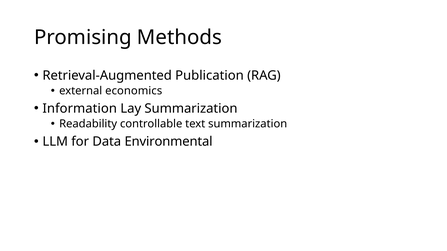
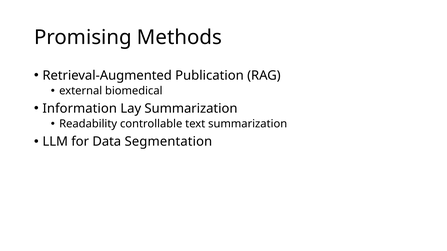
economics: economics -> biomedical
Environmental: Environmental -> Segmentation
